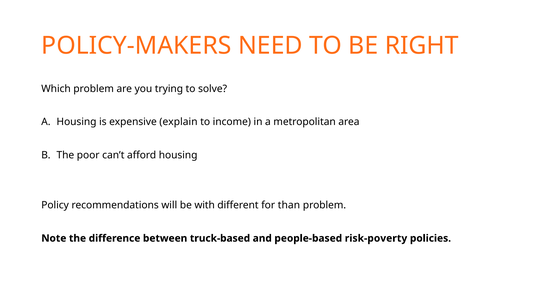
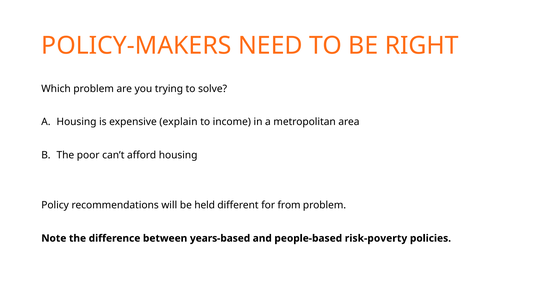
with: with -> held
than: than -> from
truck-based: truck-based -> years-based
